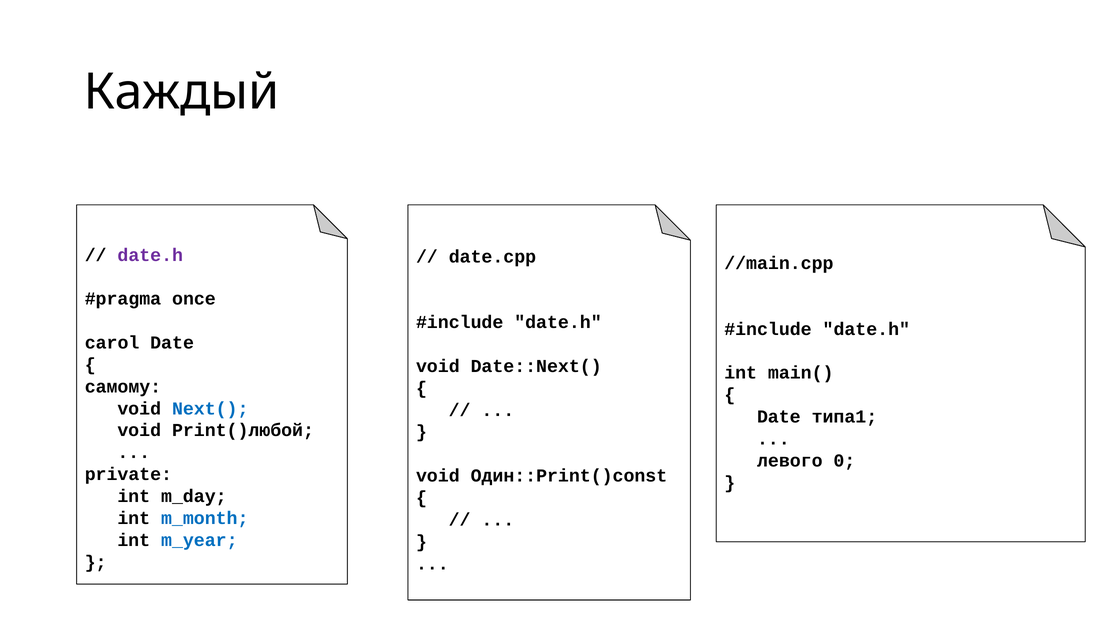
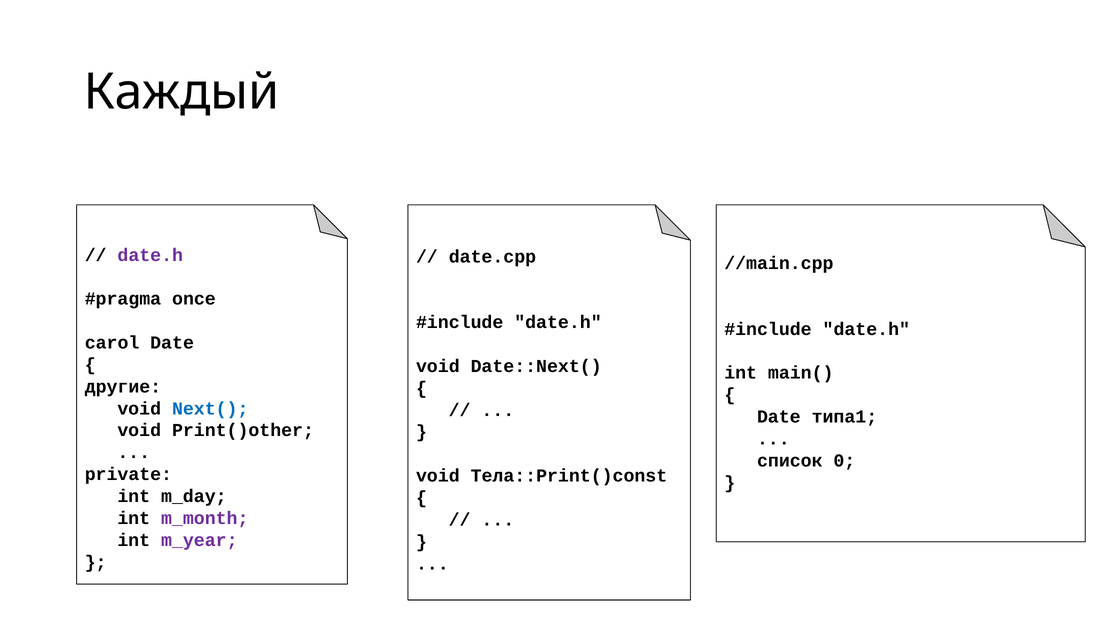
самому: самому -> другие
Print()любой: Print()любой -> Print()other
левого: левого -> список
Один::Print()const: Один::Print()const -> Тела::Print()const
m_month colour: blue -> purple
m_year colour: blue -> purple
